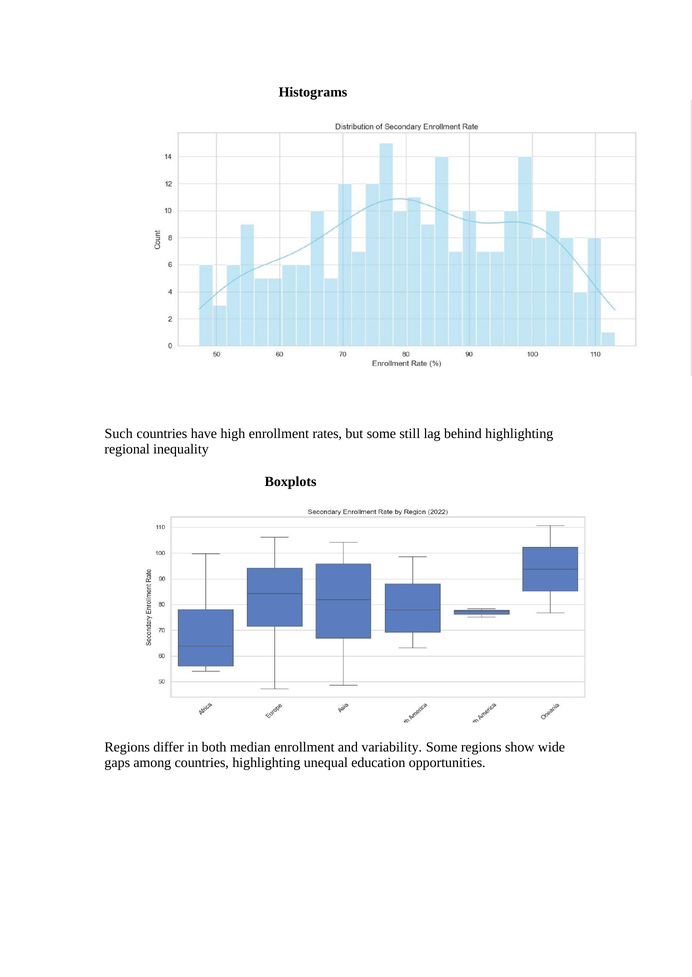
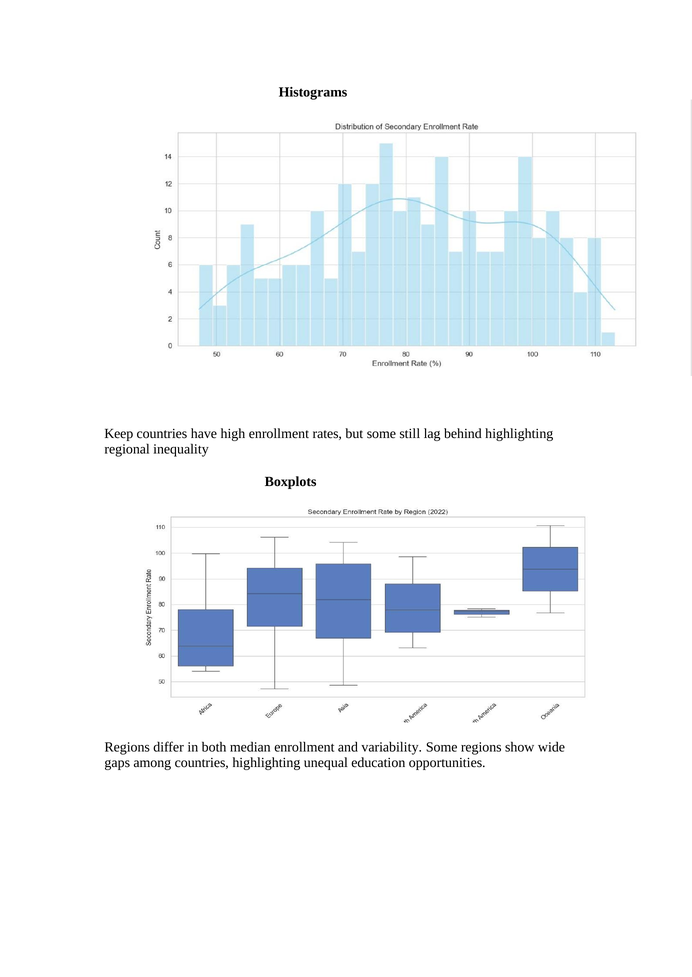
Such: Such -> Keep
